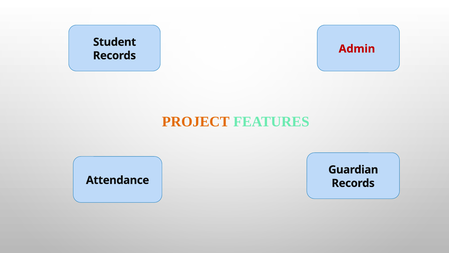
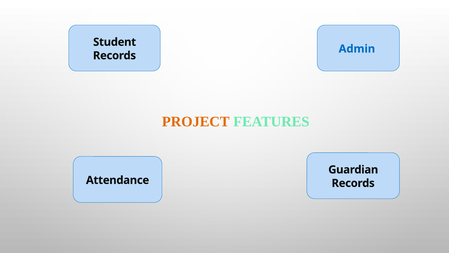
Admin colour: red -> blue
